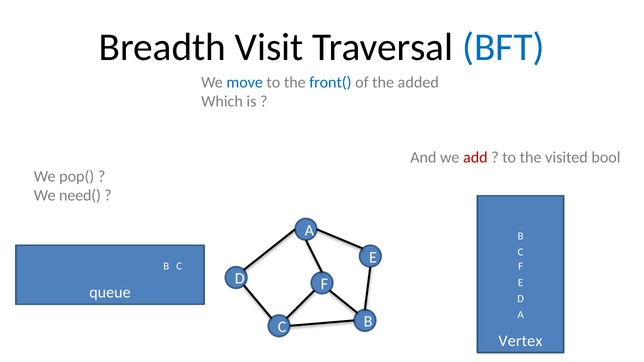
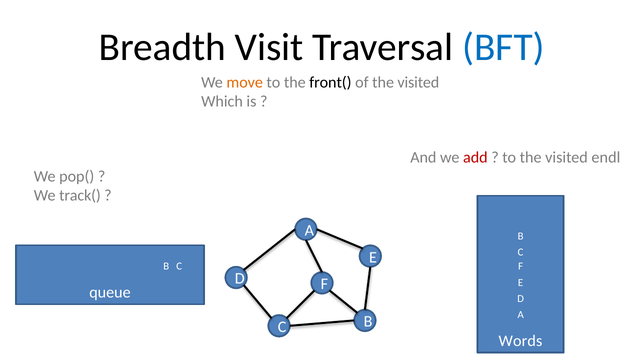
move colour: blue -> orange
front( colour: blue -> black
of the added: added -> visited
bool: bool -> endl
need(: need( -> track(
Vertex: Vertex -> Words
